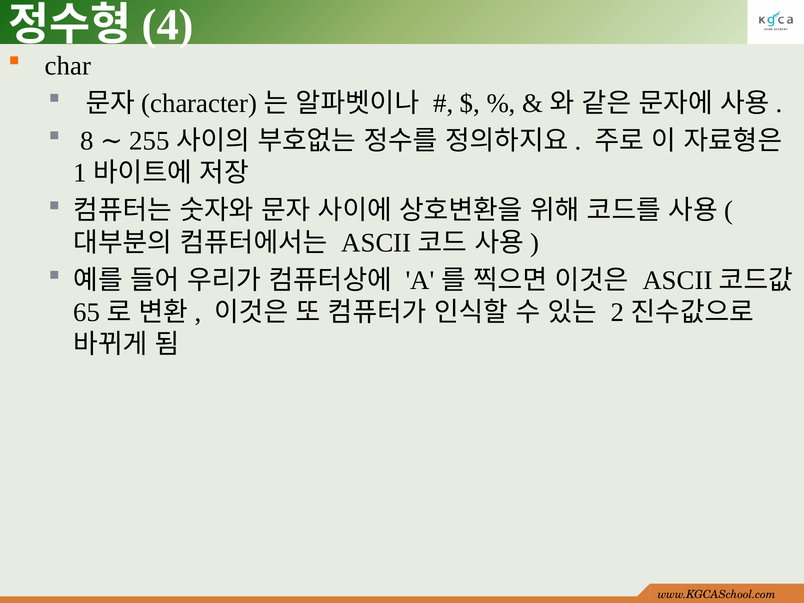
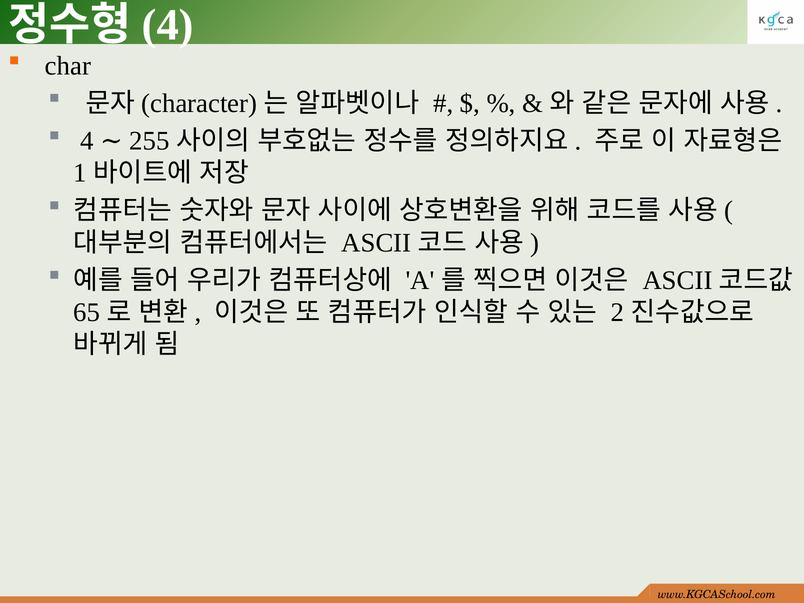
8 at (87, 141): 8 -> 4
